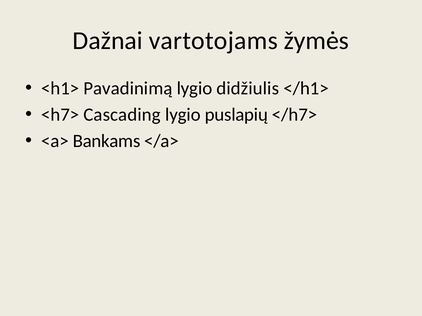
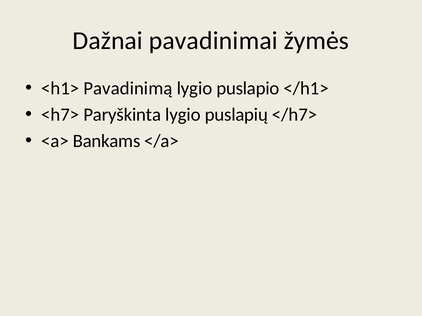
vartotojams: vartotojams -> pavadinimai
didžiulis: didžiulis -> puslapio
Cascading: Cascading -> Paryškinta
